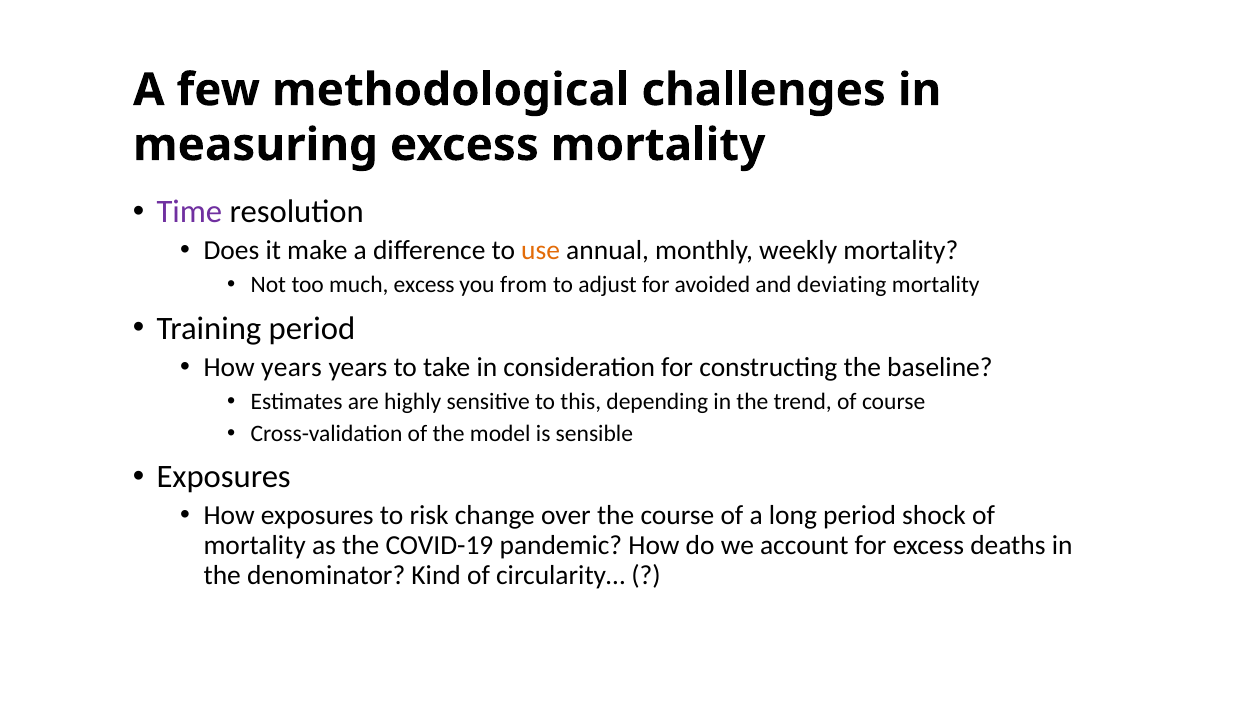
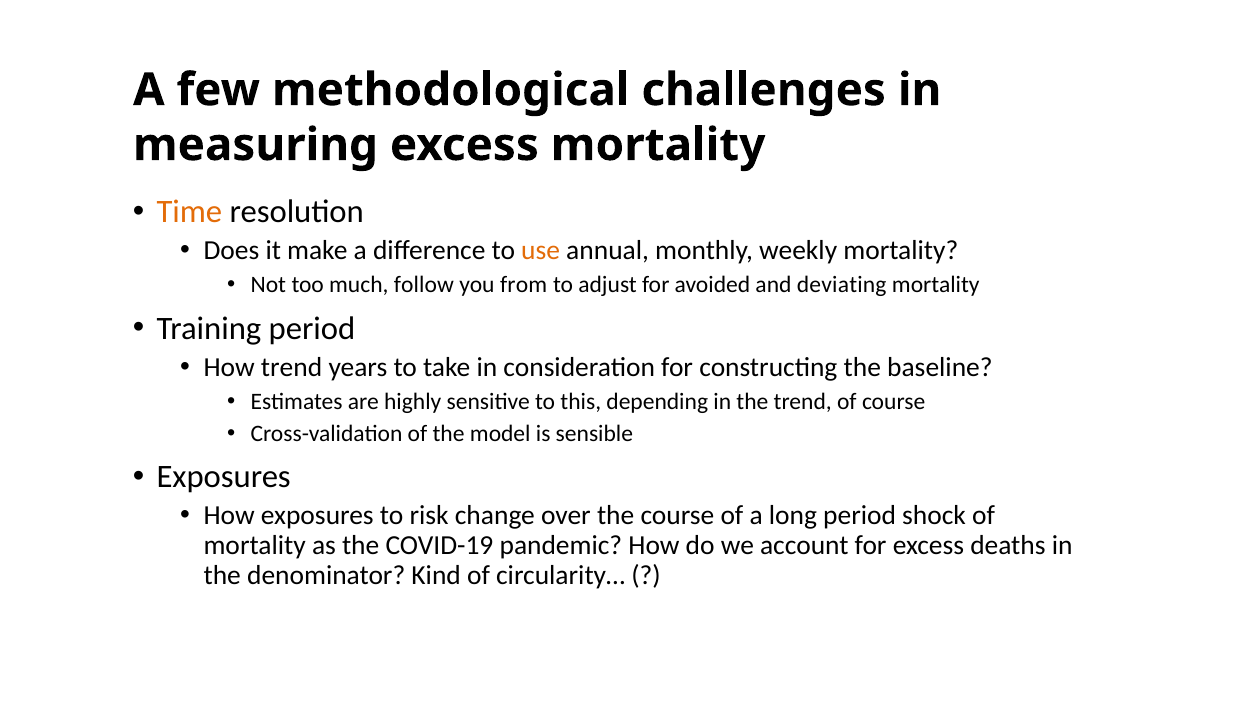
Time colour: purple -> orange
much excess: excess -> follow
How years: years -> trend
